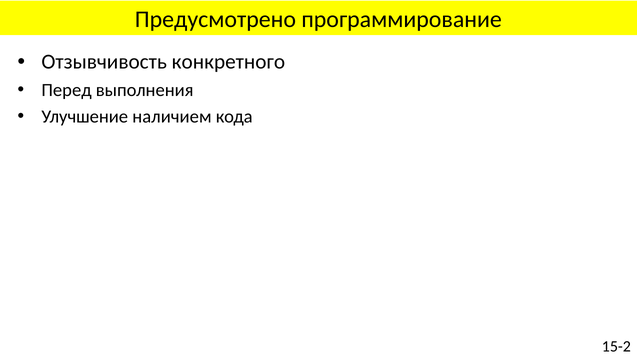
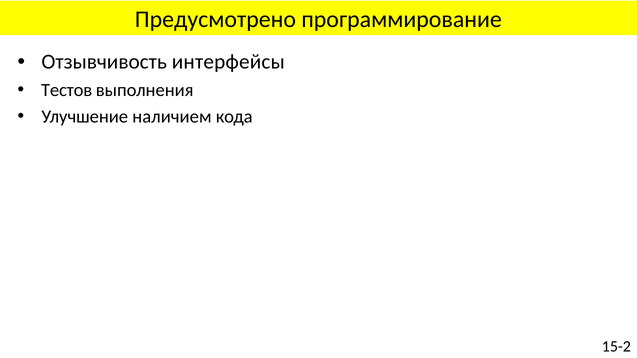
конкретного: конкретного -> интерфейсы
Перед: Перед -> Тестов
